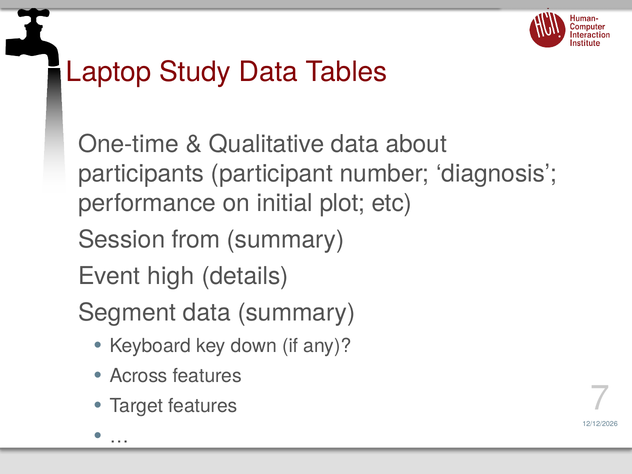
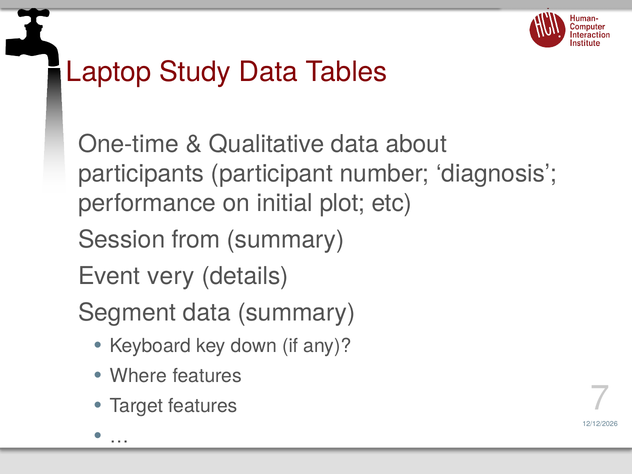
high: high -> very
Across: Across -> Where
